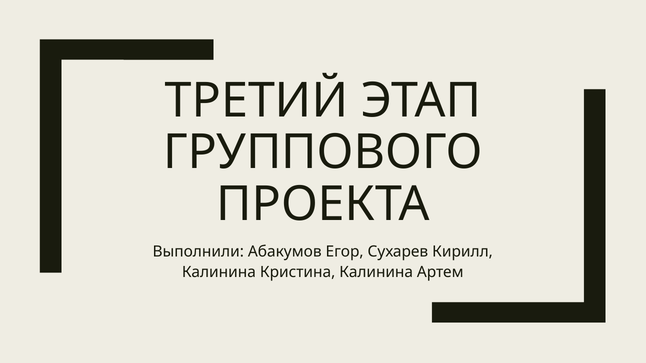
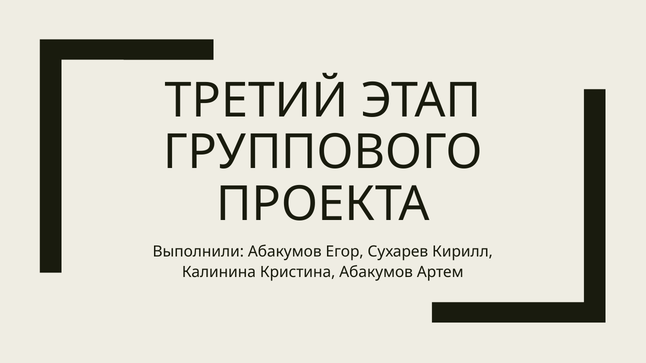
Кристина Калинина: Калинина -> Абакумов
